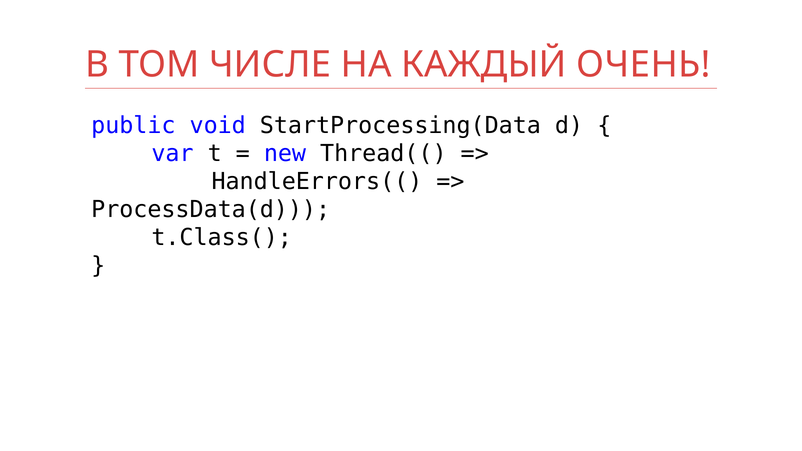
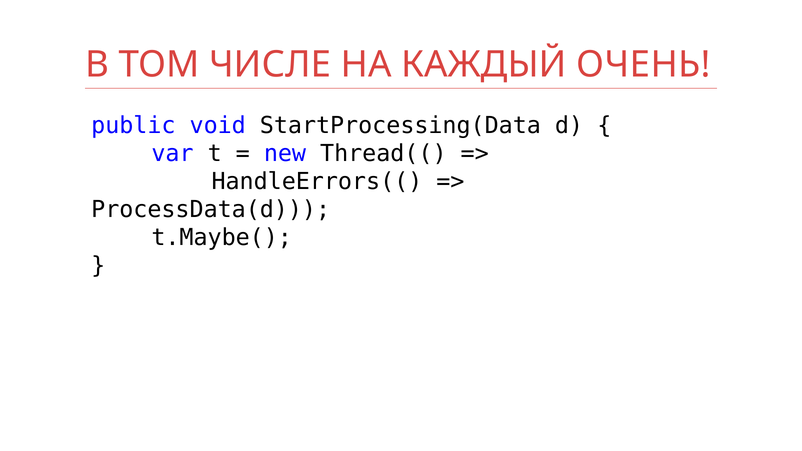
t.Class(: t.Class( -> t.Maybe(
